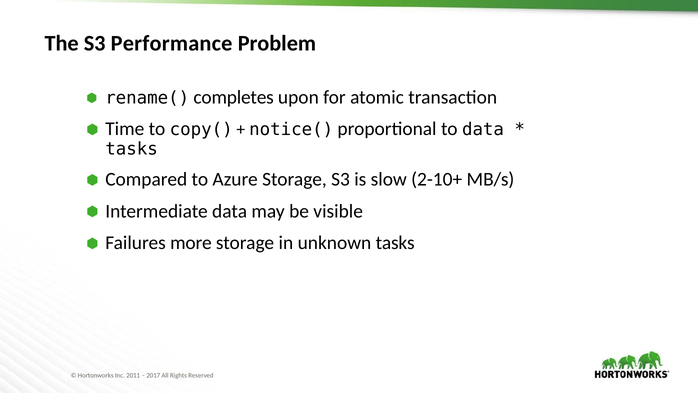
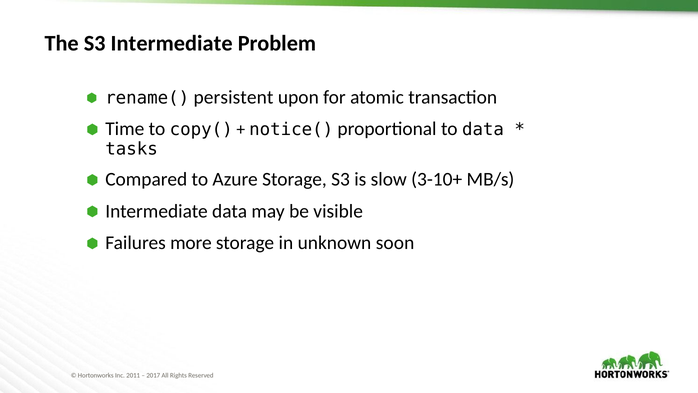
S3 Performance: Performance -> Intermediate
completes: completes -> persistent
2-10+: 2-10+ -> 3-10+
unknown tasks: tasks -> soon
